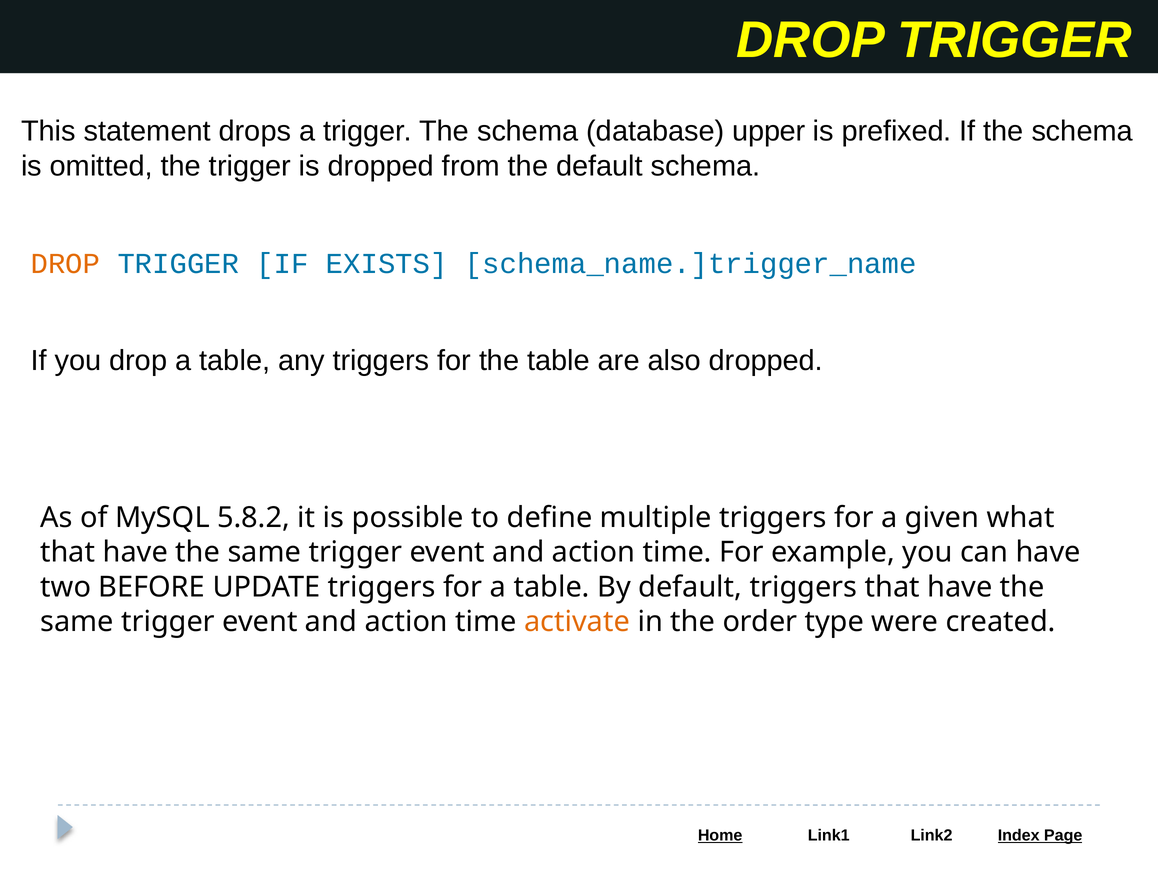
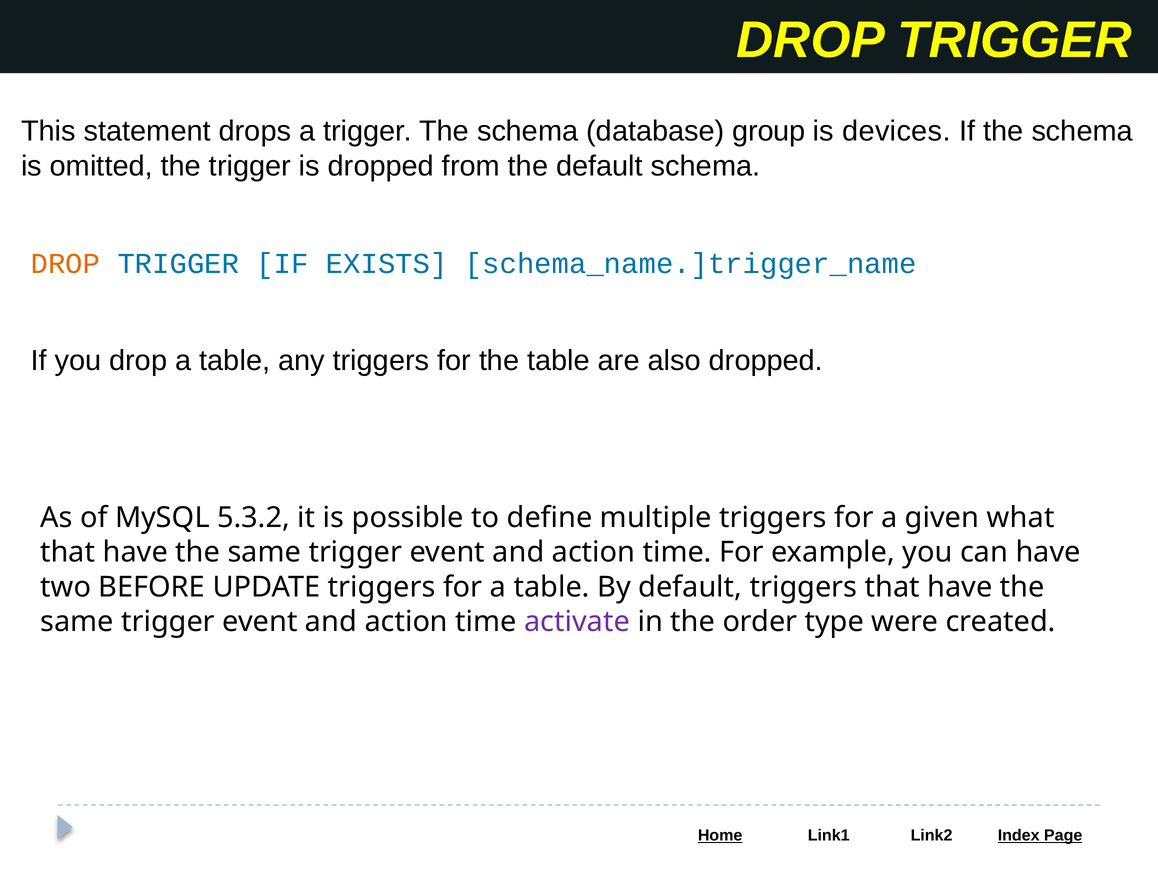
upper: upper -> group
prefixed: prefixed -> devices
5.8.2: 5.8.2 -> 5.3.2
activate colour: orange -> purple
